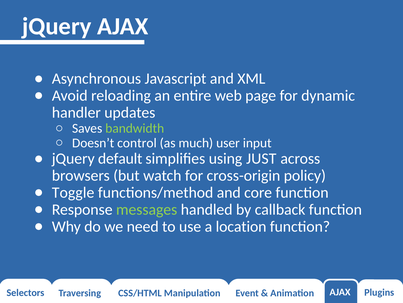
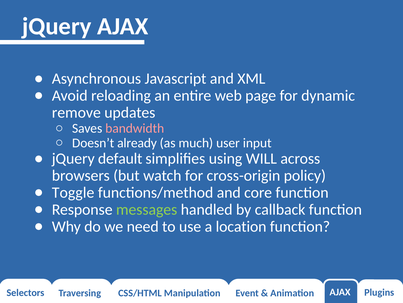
handler: handler -> remove
bandwidth colour: light green -> pink
control: control -> already
JUST: JUST -> WILL
